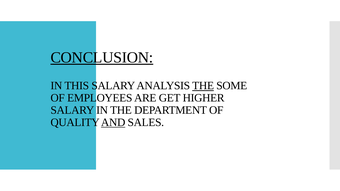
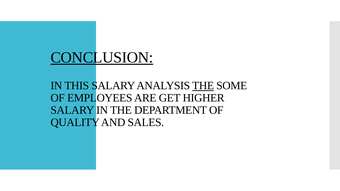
AND underline: present -> none
